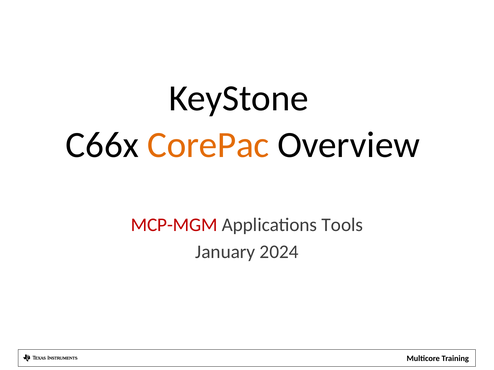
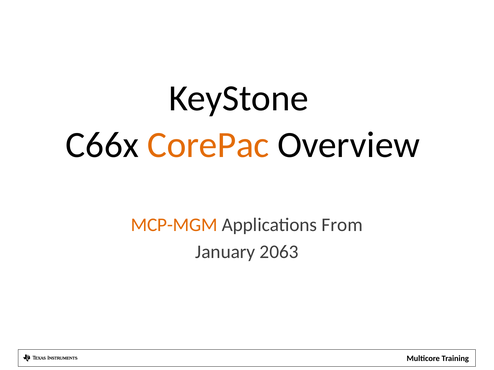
MCP-MGM colour: red -> orange
Tools: Tools -> From
2024: 2024 -> 2063
